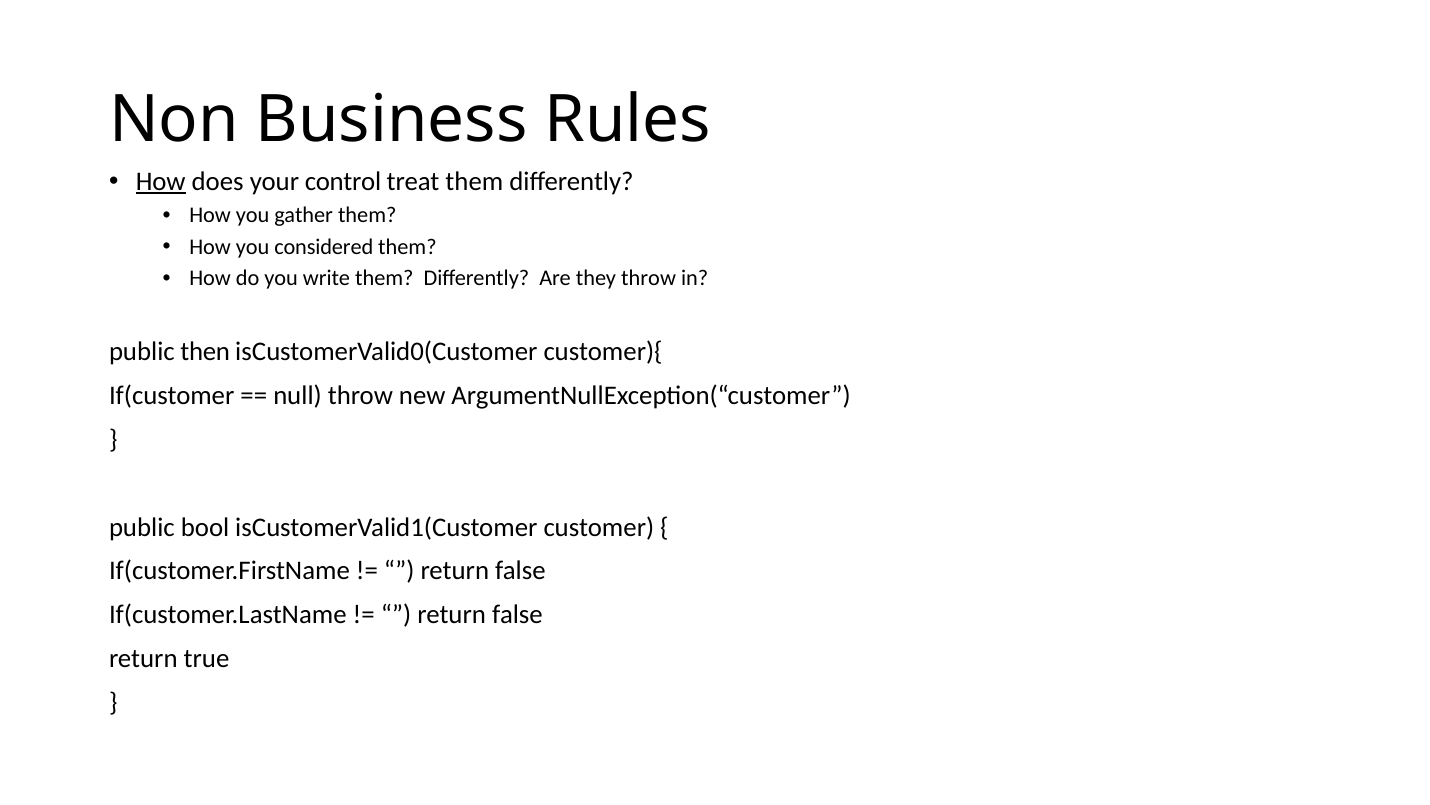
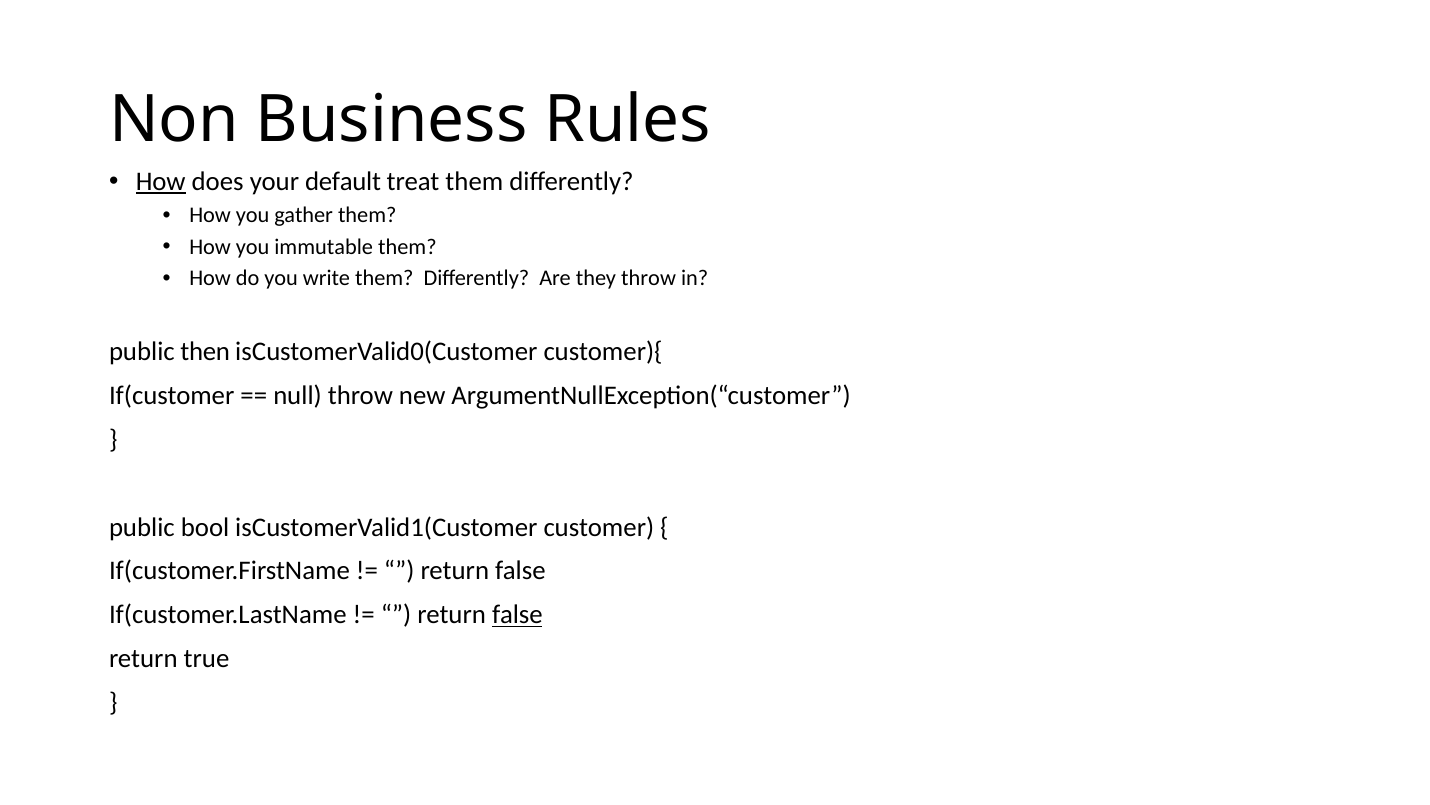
control: control -> default
considered: considered -> immutable
false at (517, 615) underline: none -> present
